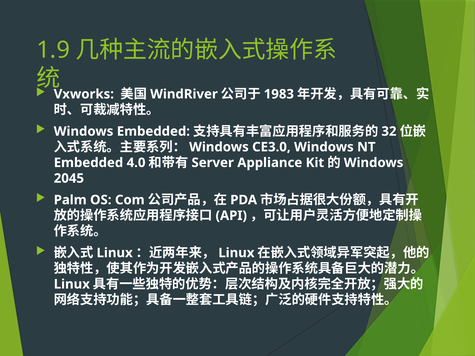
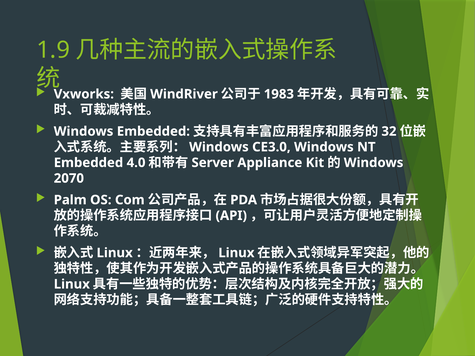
2045: 2045 -> 2070
